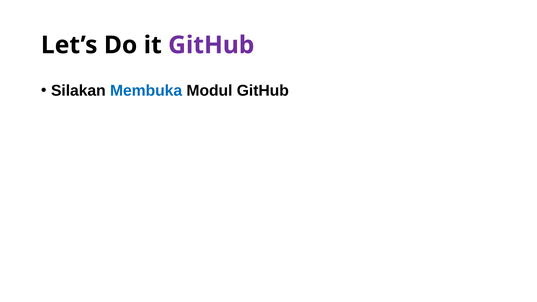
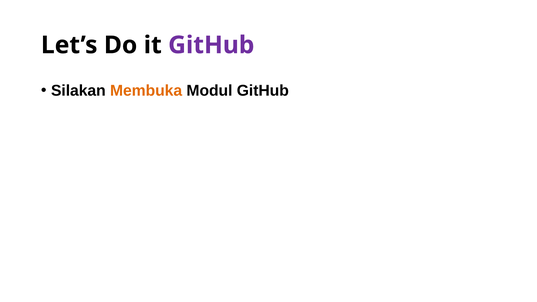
Membuka colour: blue -> orange
